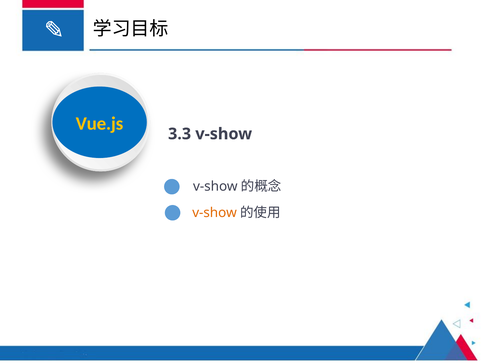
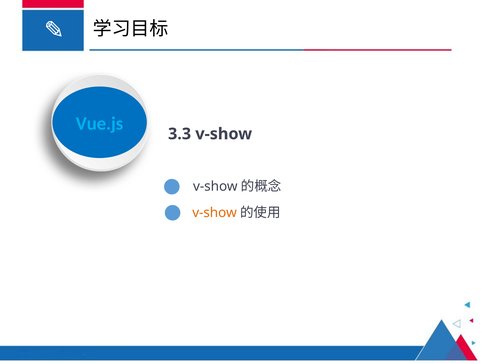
Vue.js colour: yellow -> light blue
